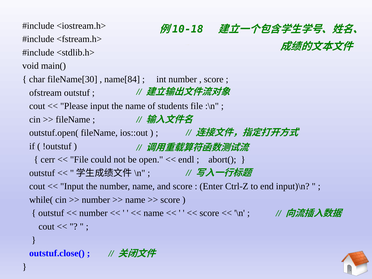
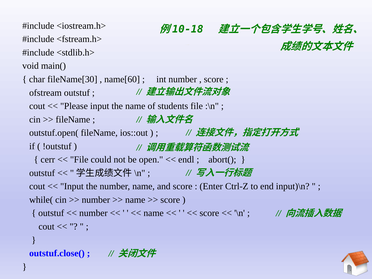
name[84: name[84 -> name[60
